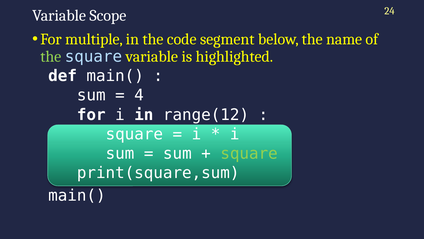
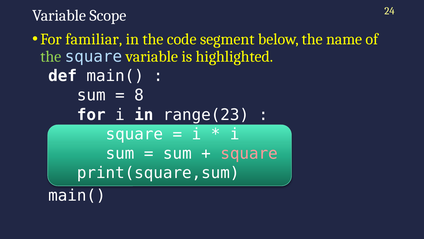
multiple: multiple -> familiar
4: 4 -> 8
range(12: range(12 -> range(23
square at (249, 153) colour: light green -> pink
